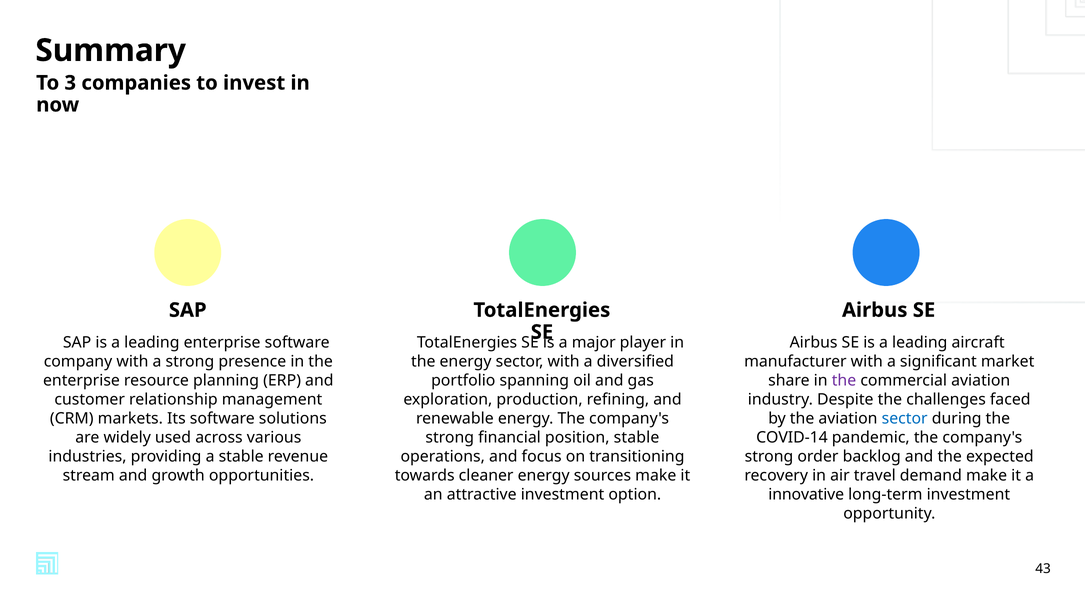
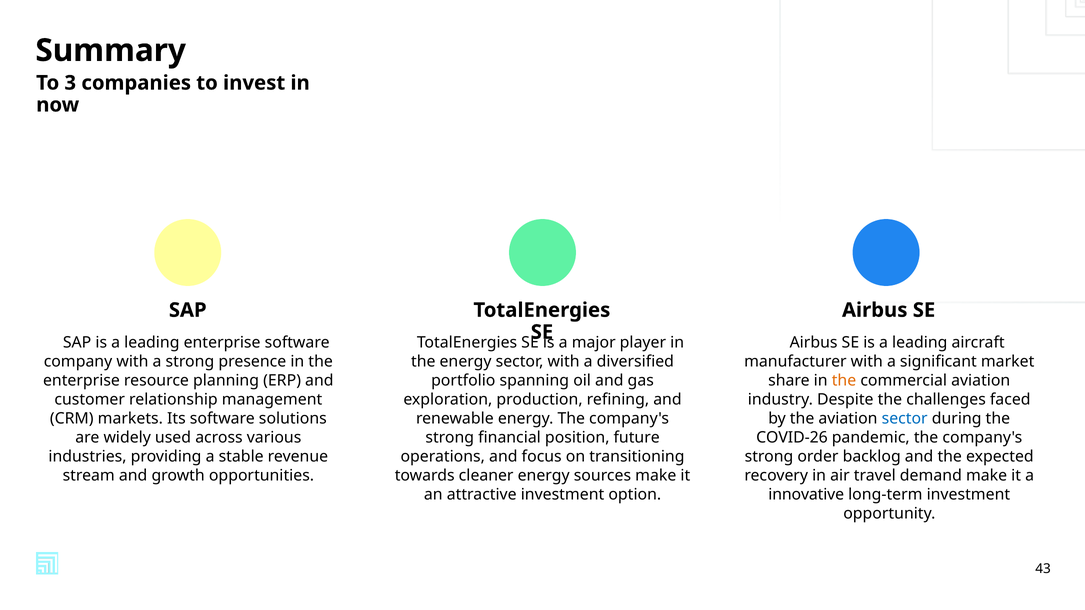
the at (844, 381) colour: purple -> orange
position stable: stable -> future
COVID-14: COVID-14 -> COVID-26
